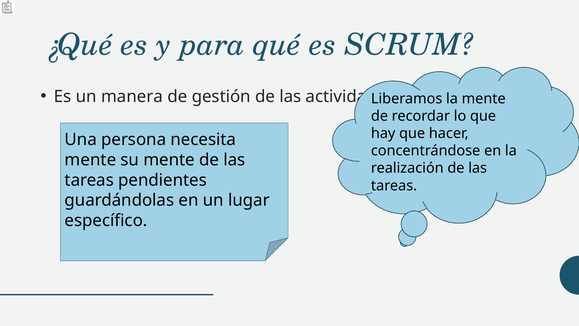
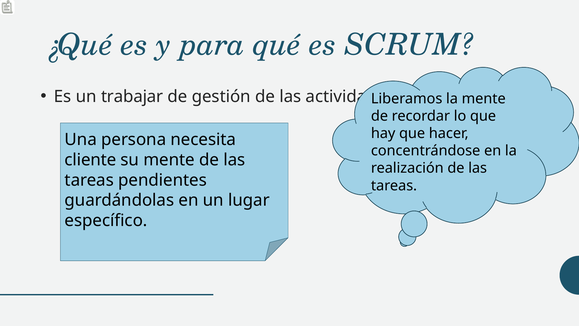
manera: manera -> trabajar
mente at (90, 160): mente -> cliente
